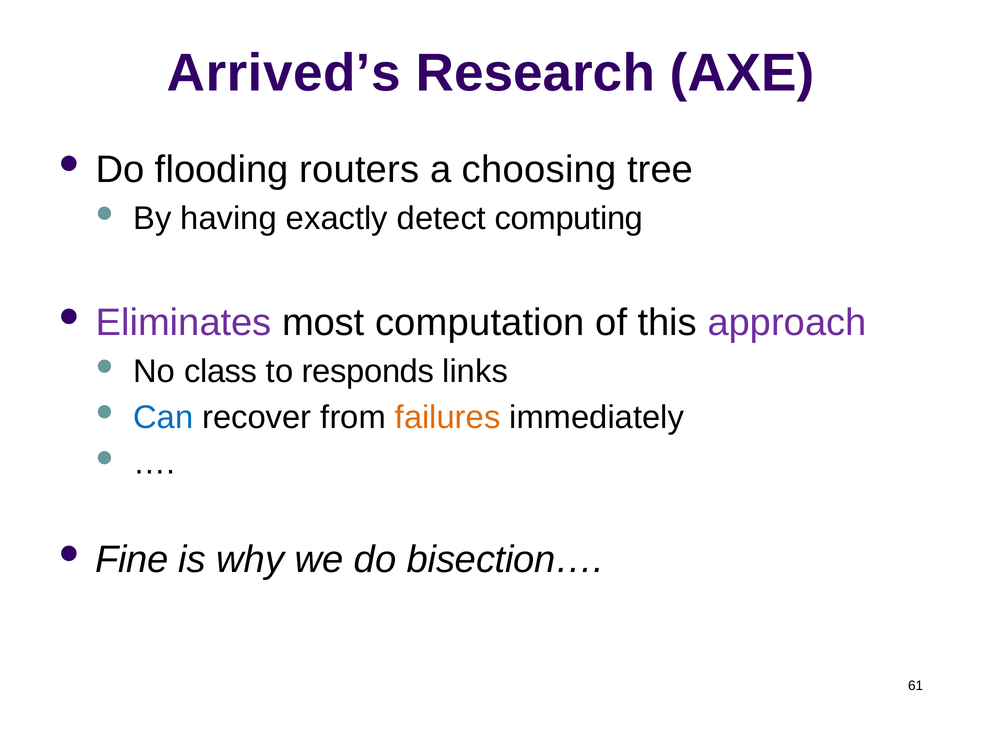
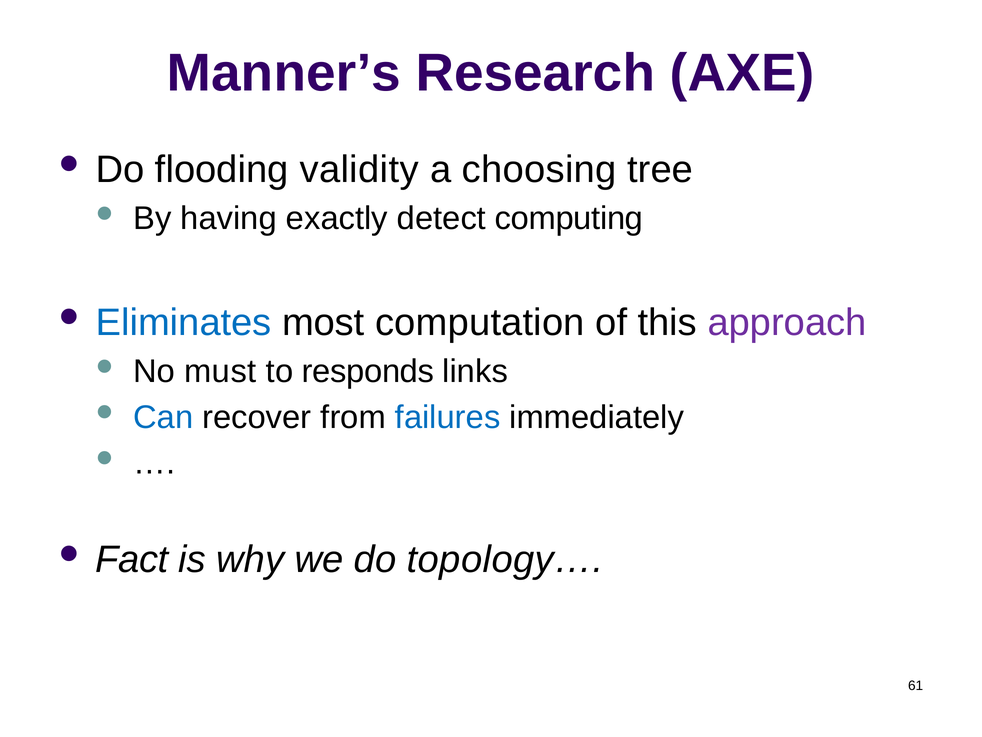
Arrived’s: Arrived’s -> Manner’s
routers: routers -> validity
Eliminates colour: purple -> blue
class: class -> must
failures colour: orange -> blue
Fine: Fine -> Fact
bisection…: bisection… -> topology…
